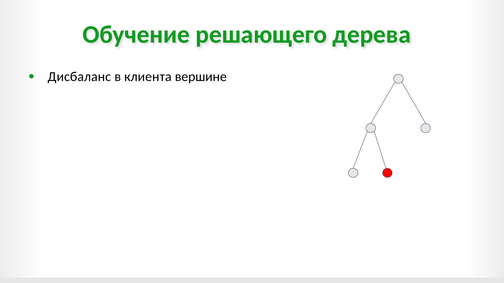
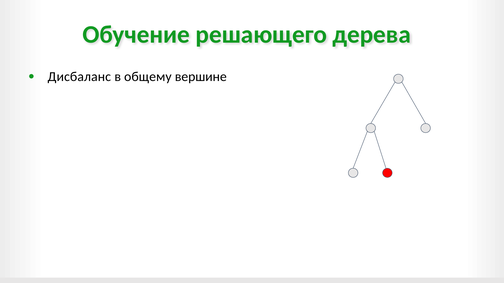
клиента: клиента -> общему
